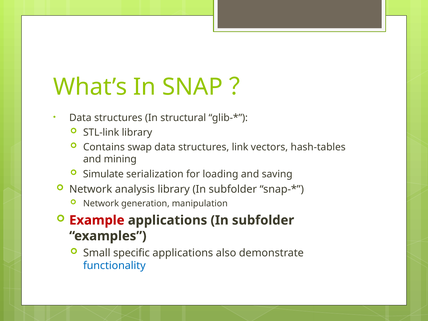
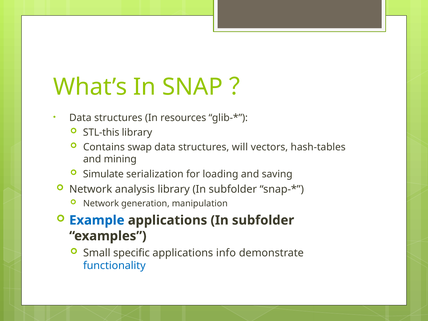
structural: structural -> resources
STL-link: STL-link -> STL-this
link: link -> will
Example colour: red -> blue
also: also -> info
